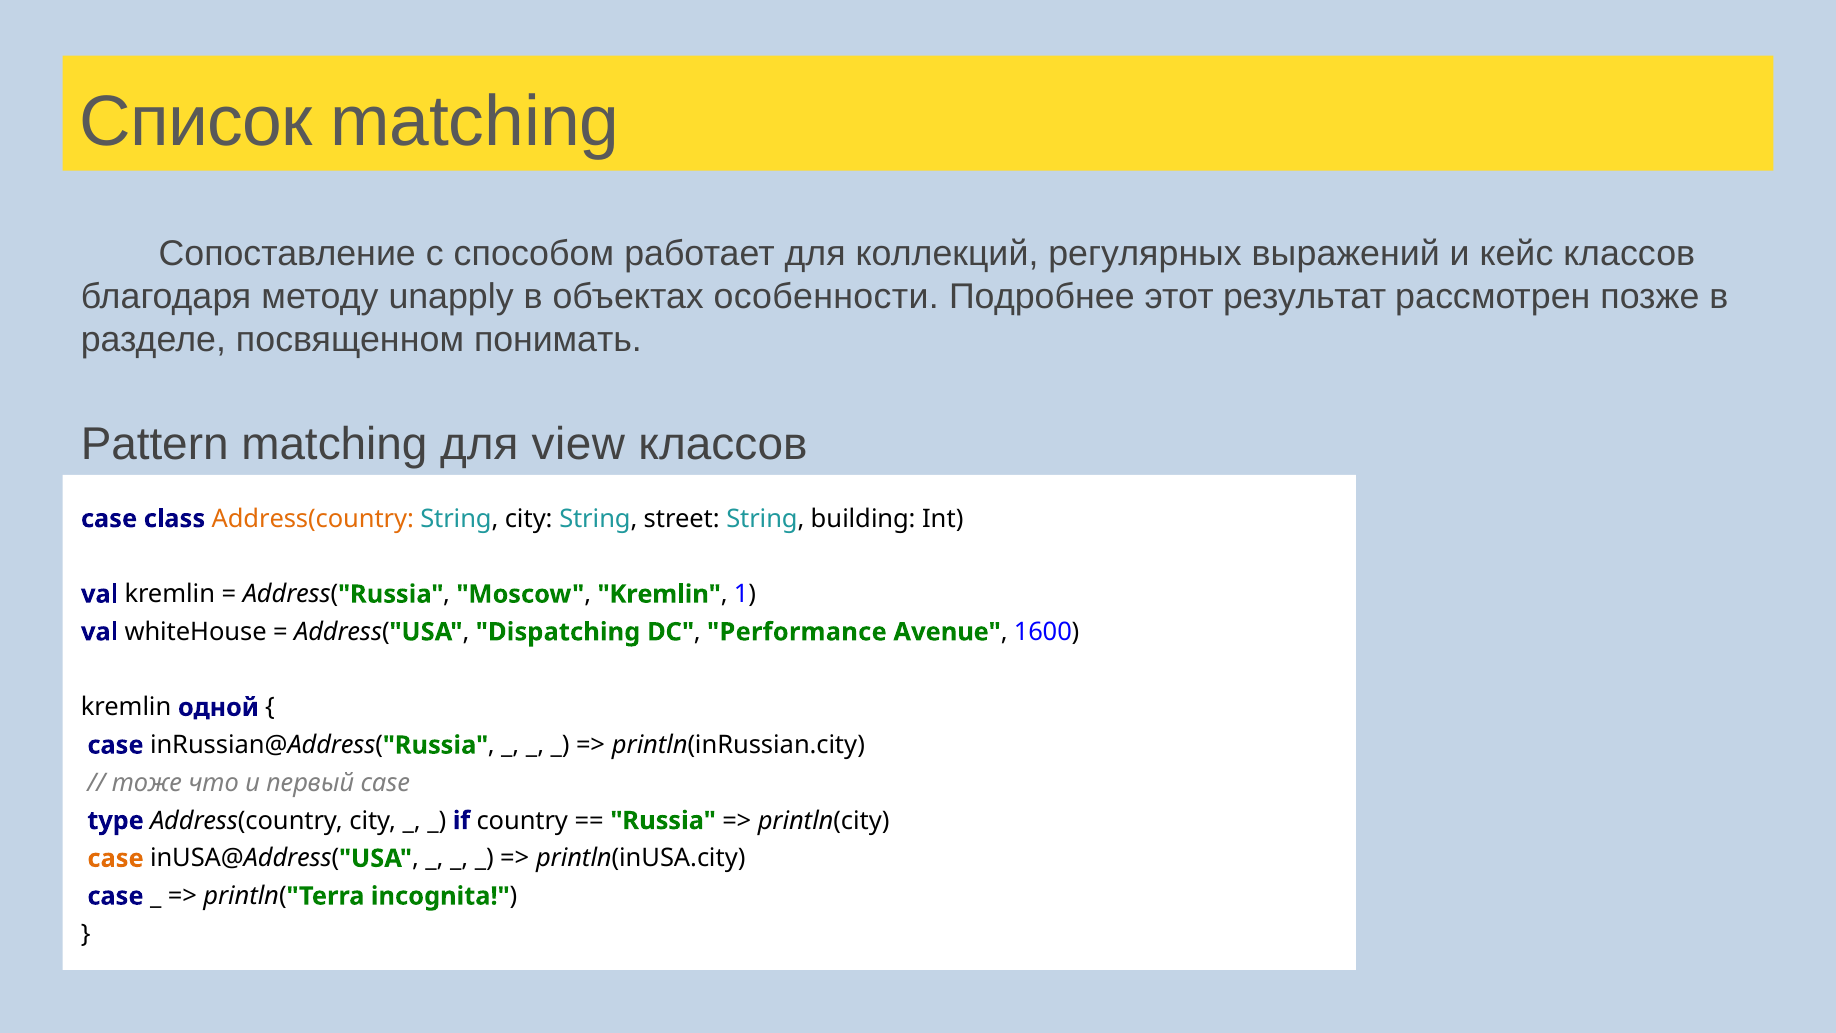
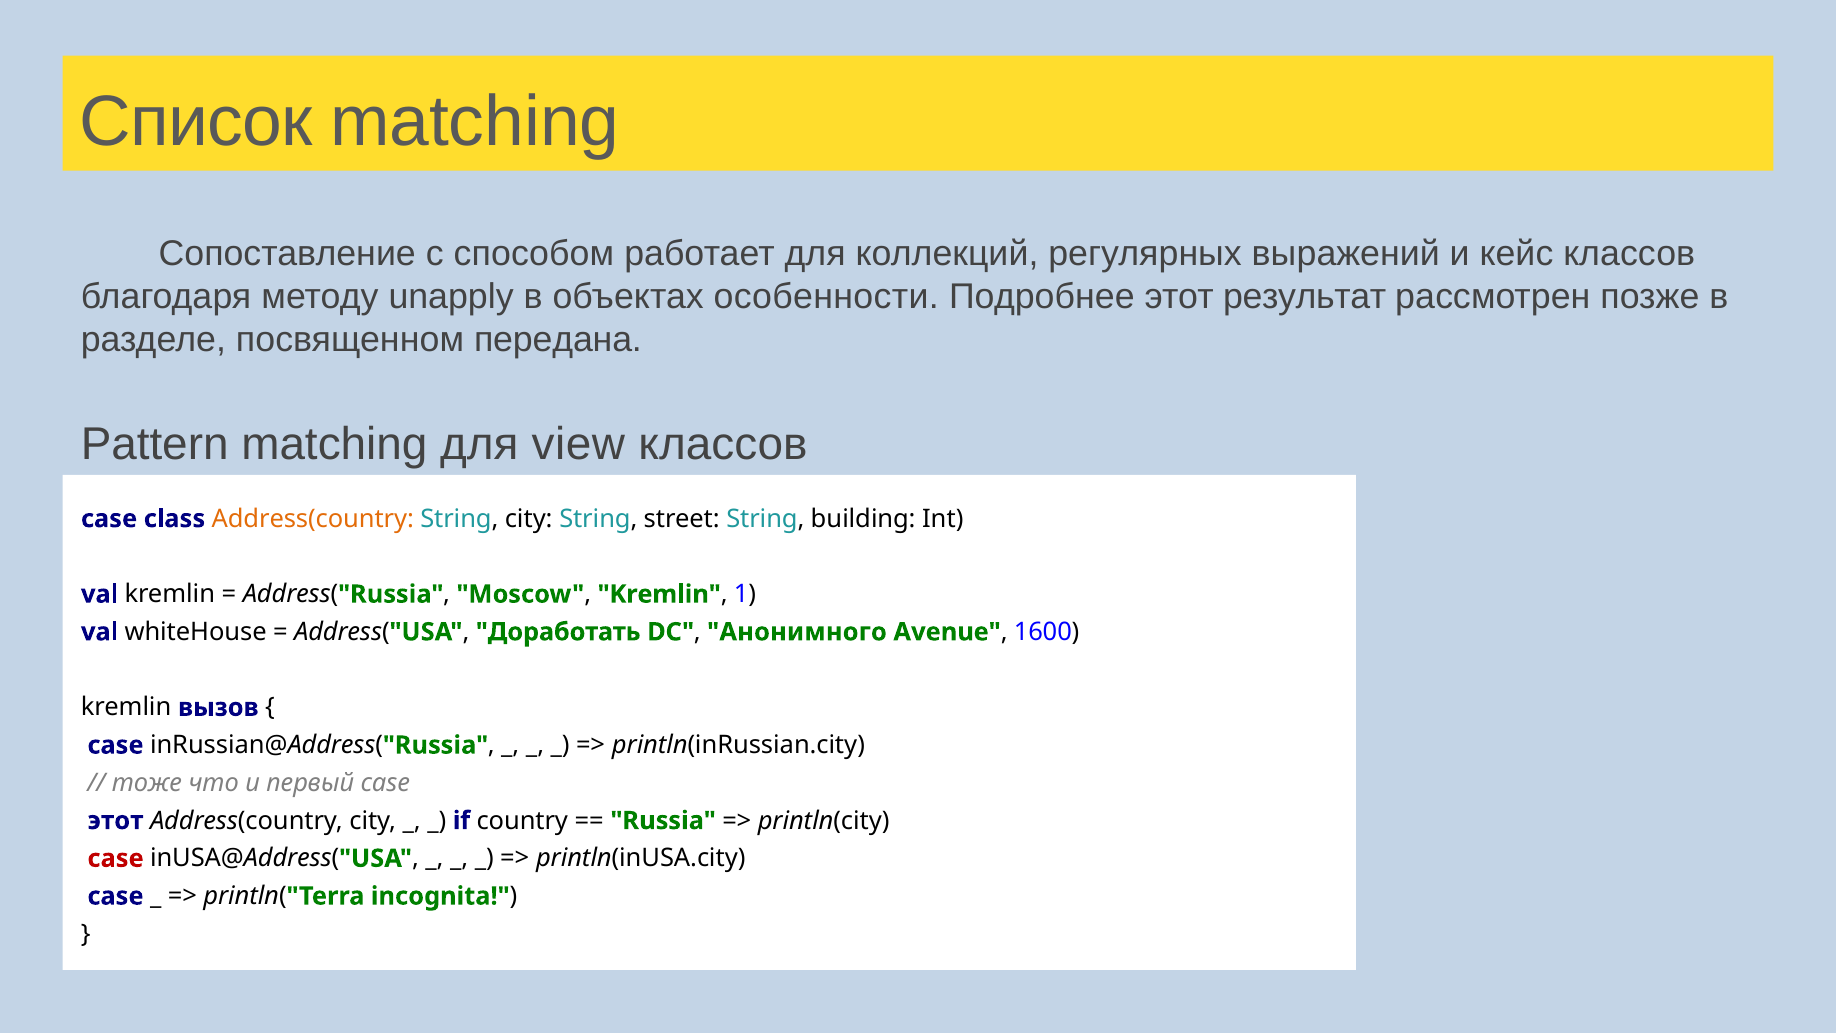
понимать: понимать -> передана
Dispatching: Dispatching -> Доработать
Performance: Performance -> Анонимного
одной: одной -> вызов
type at (116, 821): type -> этот
case at (116, 858) colour: orange -> red
